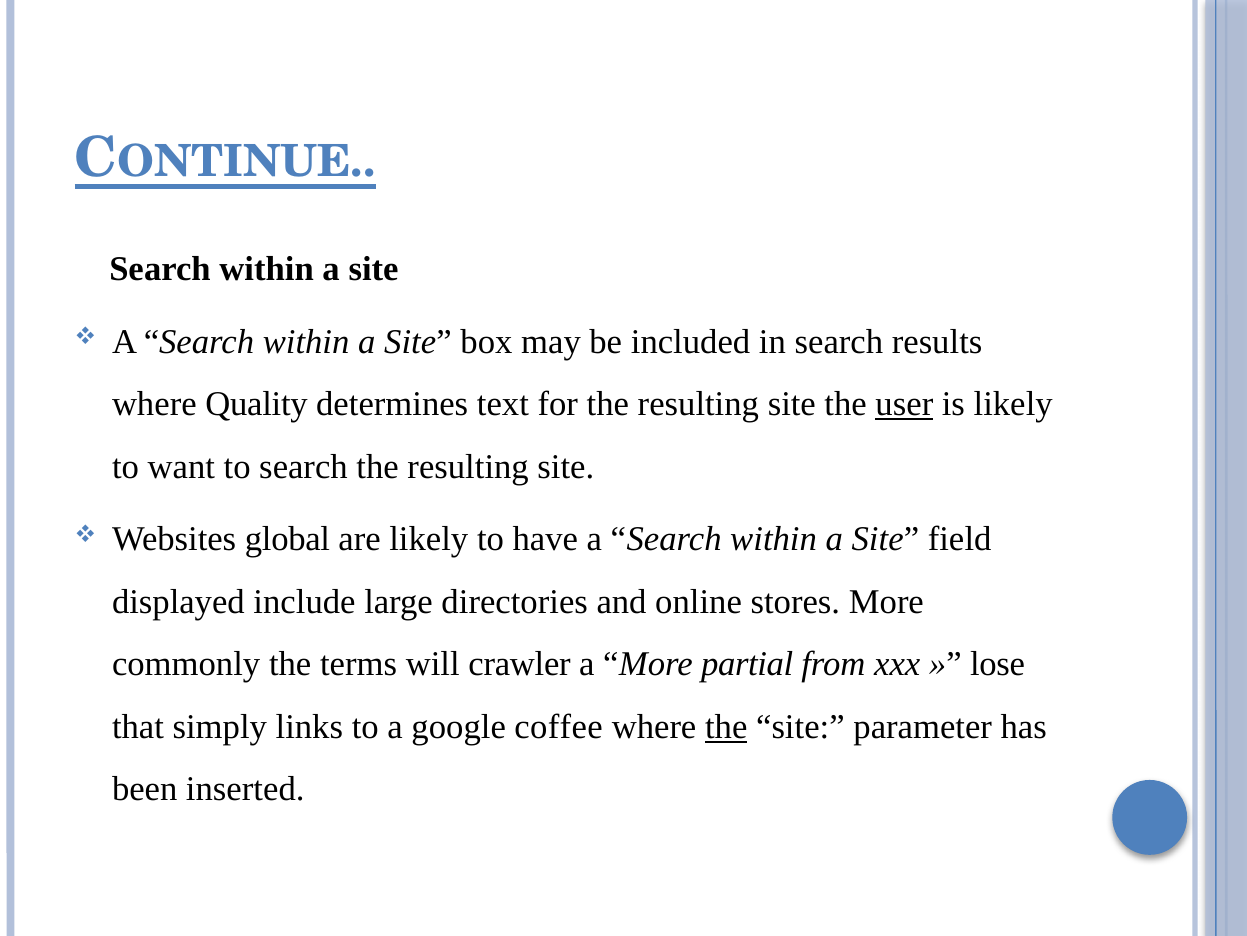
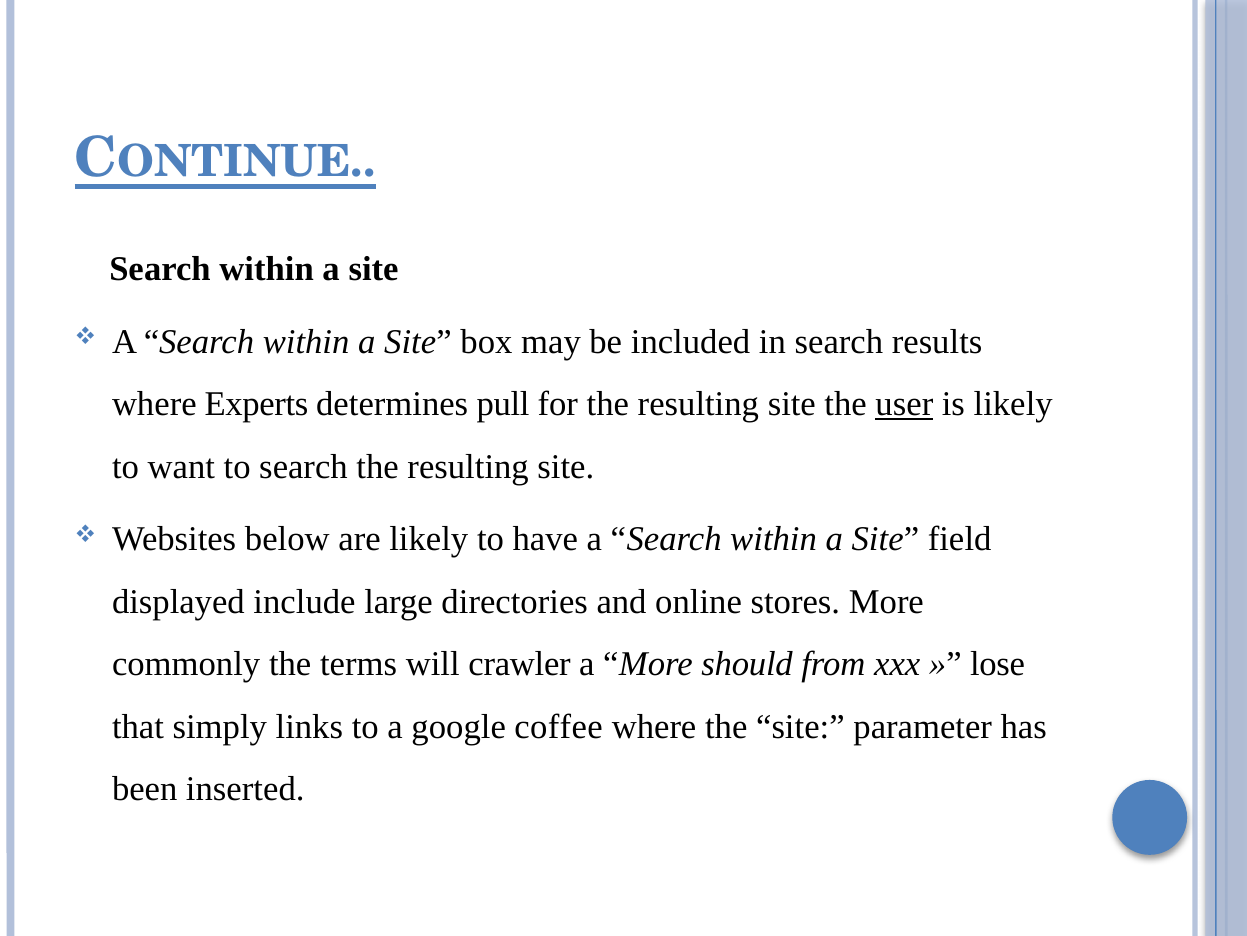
Quality: Quality -> Experts
text: text -> pull
global: global -> below
partial: partial -> should
the at (726, 726) underline: present -> none
